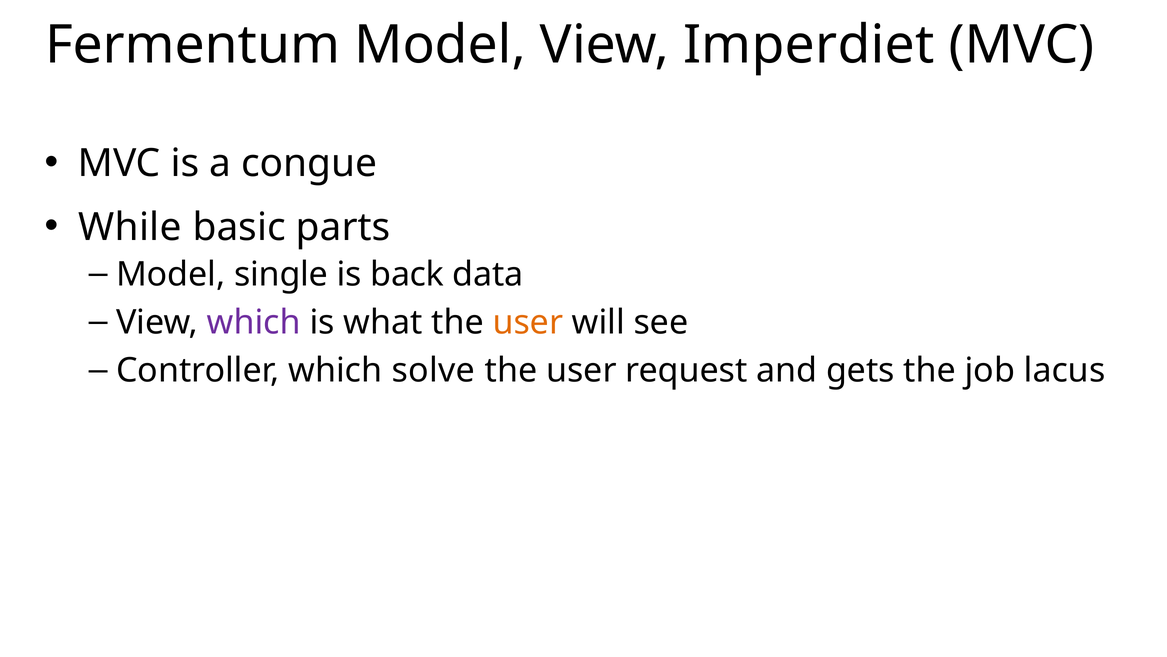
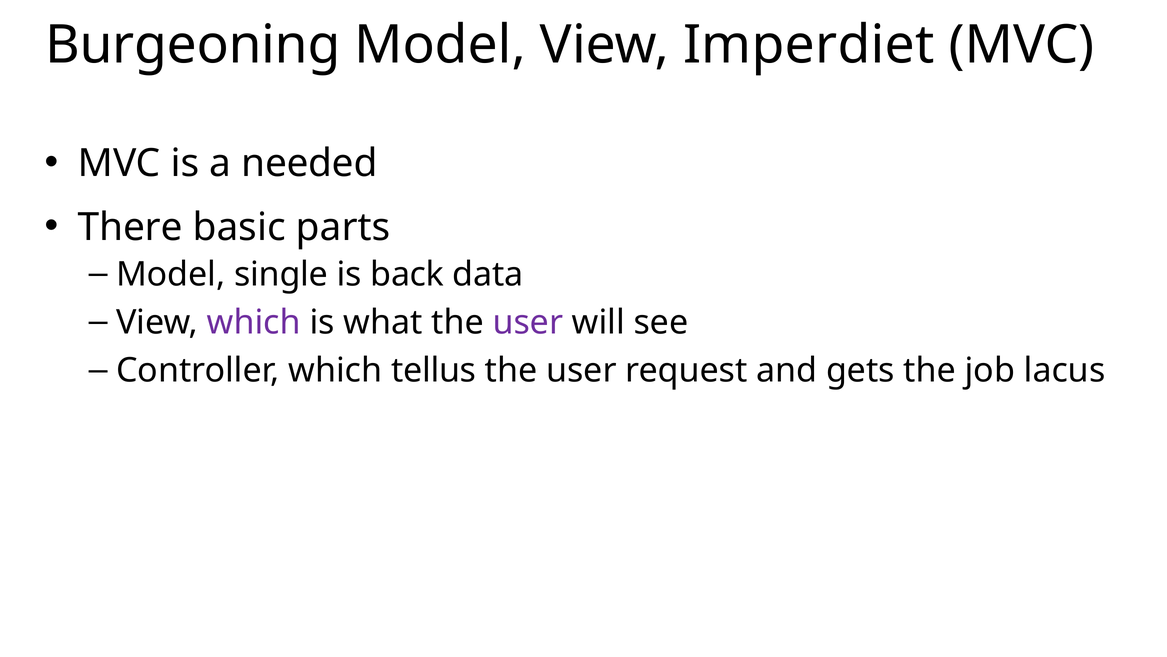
Fermentum: Fermentum -> Burgeoning
congue: congue -> needed
While: While -> There
user at (528, 322) colour: orange -> purple
solve: solve -> tellus
